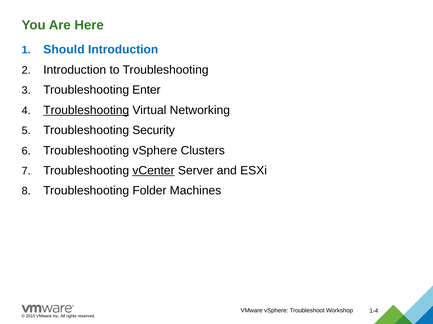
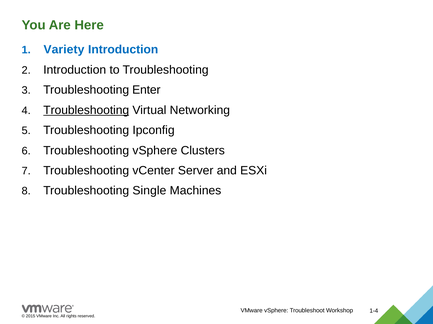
Should: Should -> Variety
Security: Security -> Ipconfig
vCenter underline: present -> none
Folder: Folder -> Single
